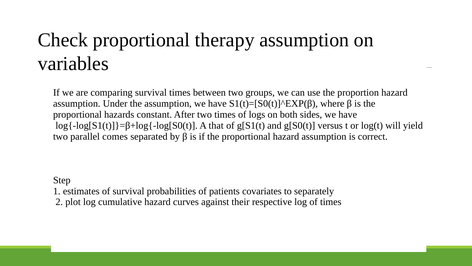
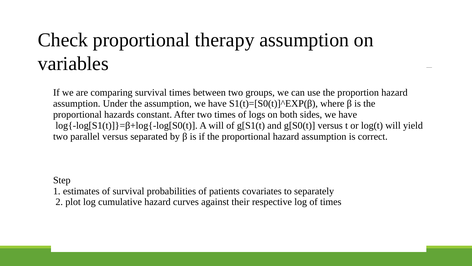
A that: that -> will
parallel comes: comes -> versus
